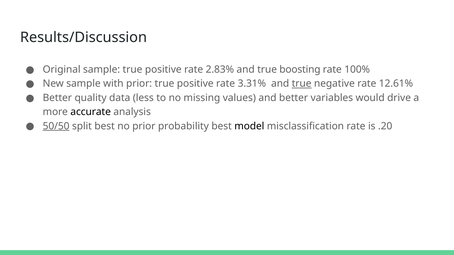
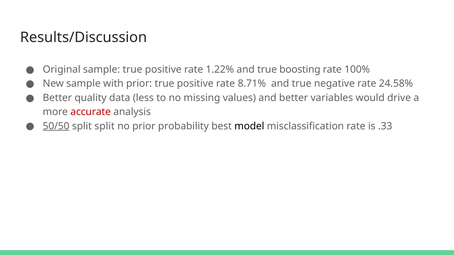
2.83%: 2.83% -> 1.22%
3.31%: 3.31% -> 8.71%
true at (302, 84) underline: present -> none
12.61%: 12.61% -> 24.58%
accurate colour: black -> red
split best: best -> split
.20: .20 -> .33
